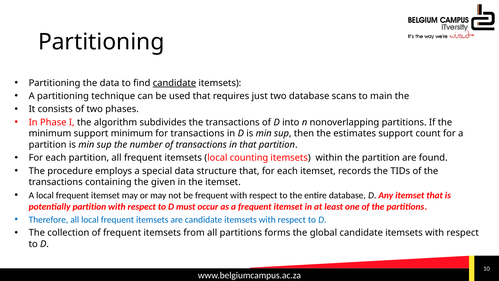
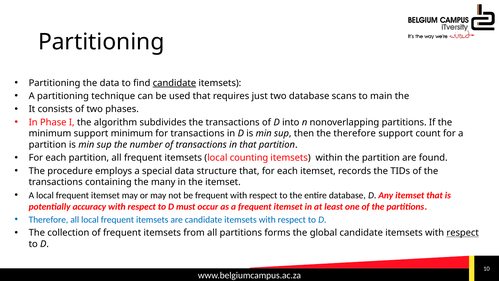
the estimates: estimates -> therefore
given: given -> many
potentially partition: partition -> accuracy
respect at (463, 233) underline: none -> present
